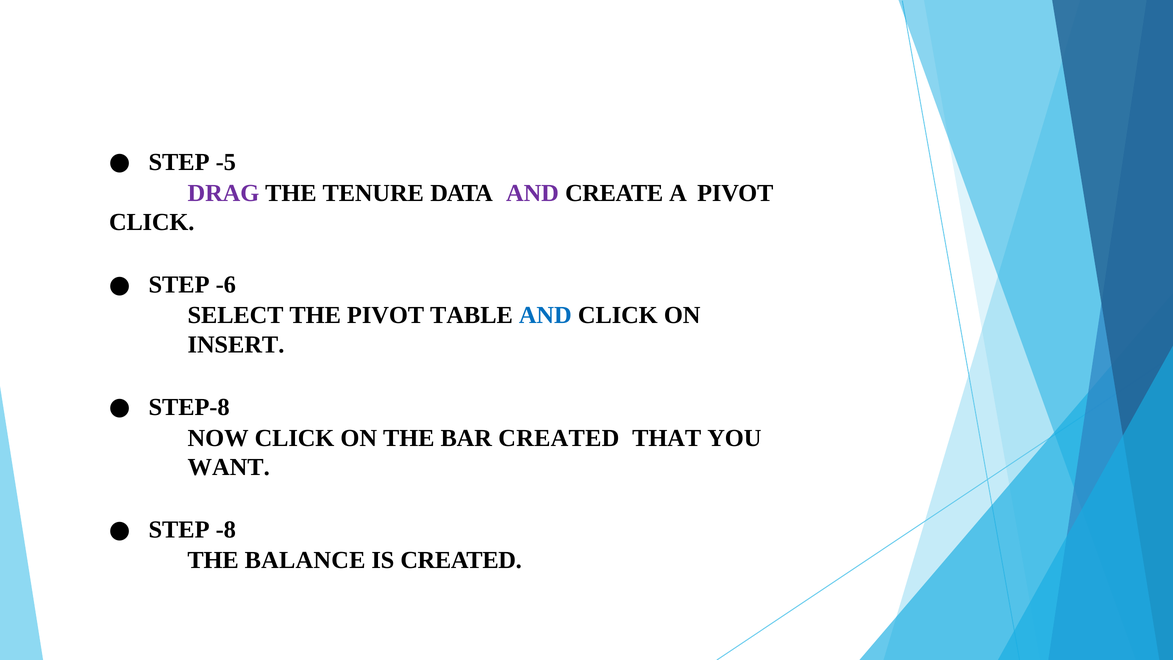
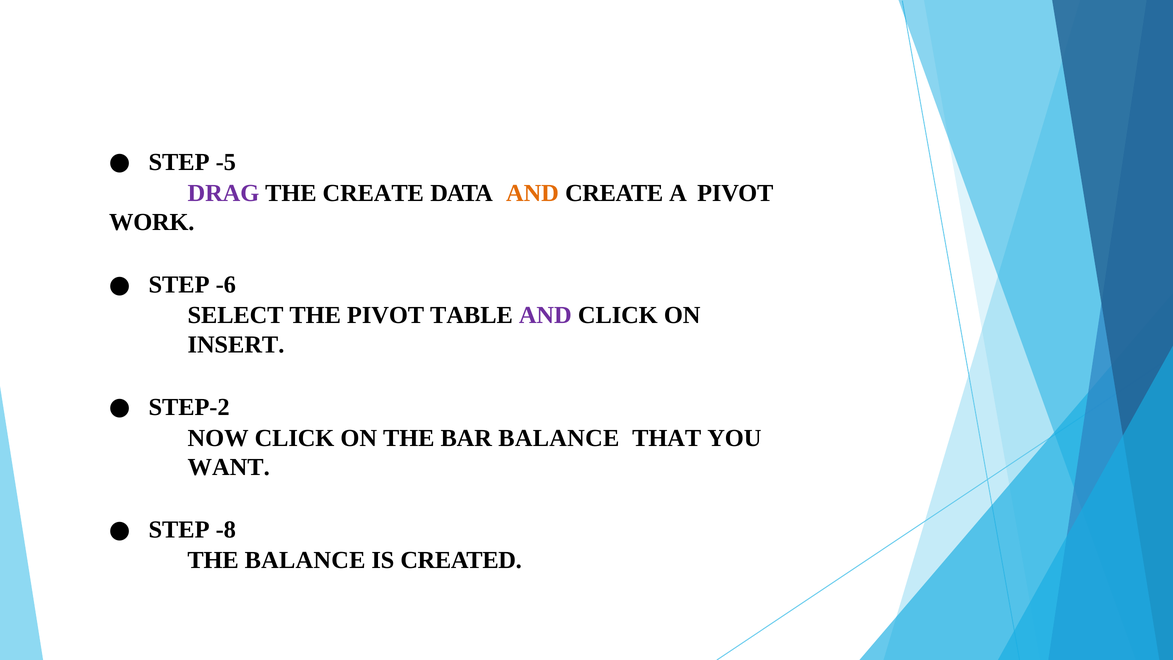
THE TENURE: TENURE -> CREATE
AND at (532, 193) colour: purple -> orange
CLICK at (152, 222): CLICK -> WORK
AND at (545, 315) colour: blue -> purple
STEP-8: STEP-8 -> STEP-2
BAR CREATED: CREATED -> BALANCE
